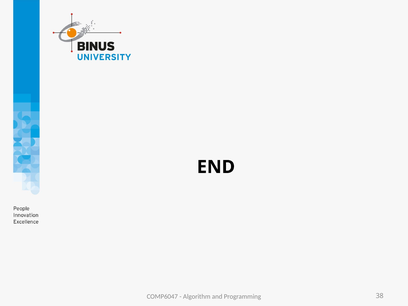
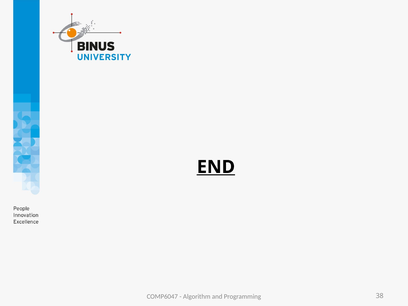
END underline: none -> present
